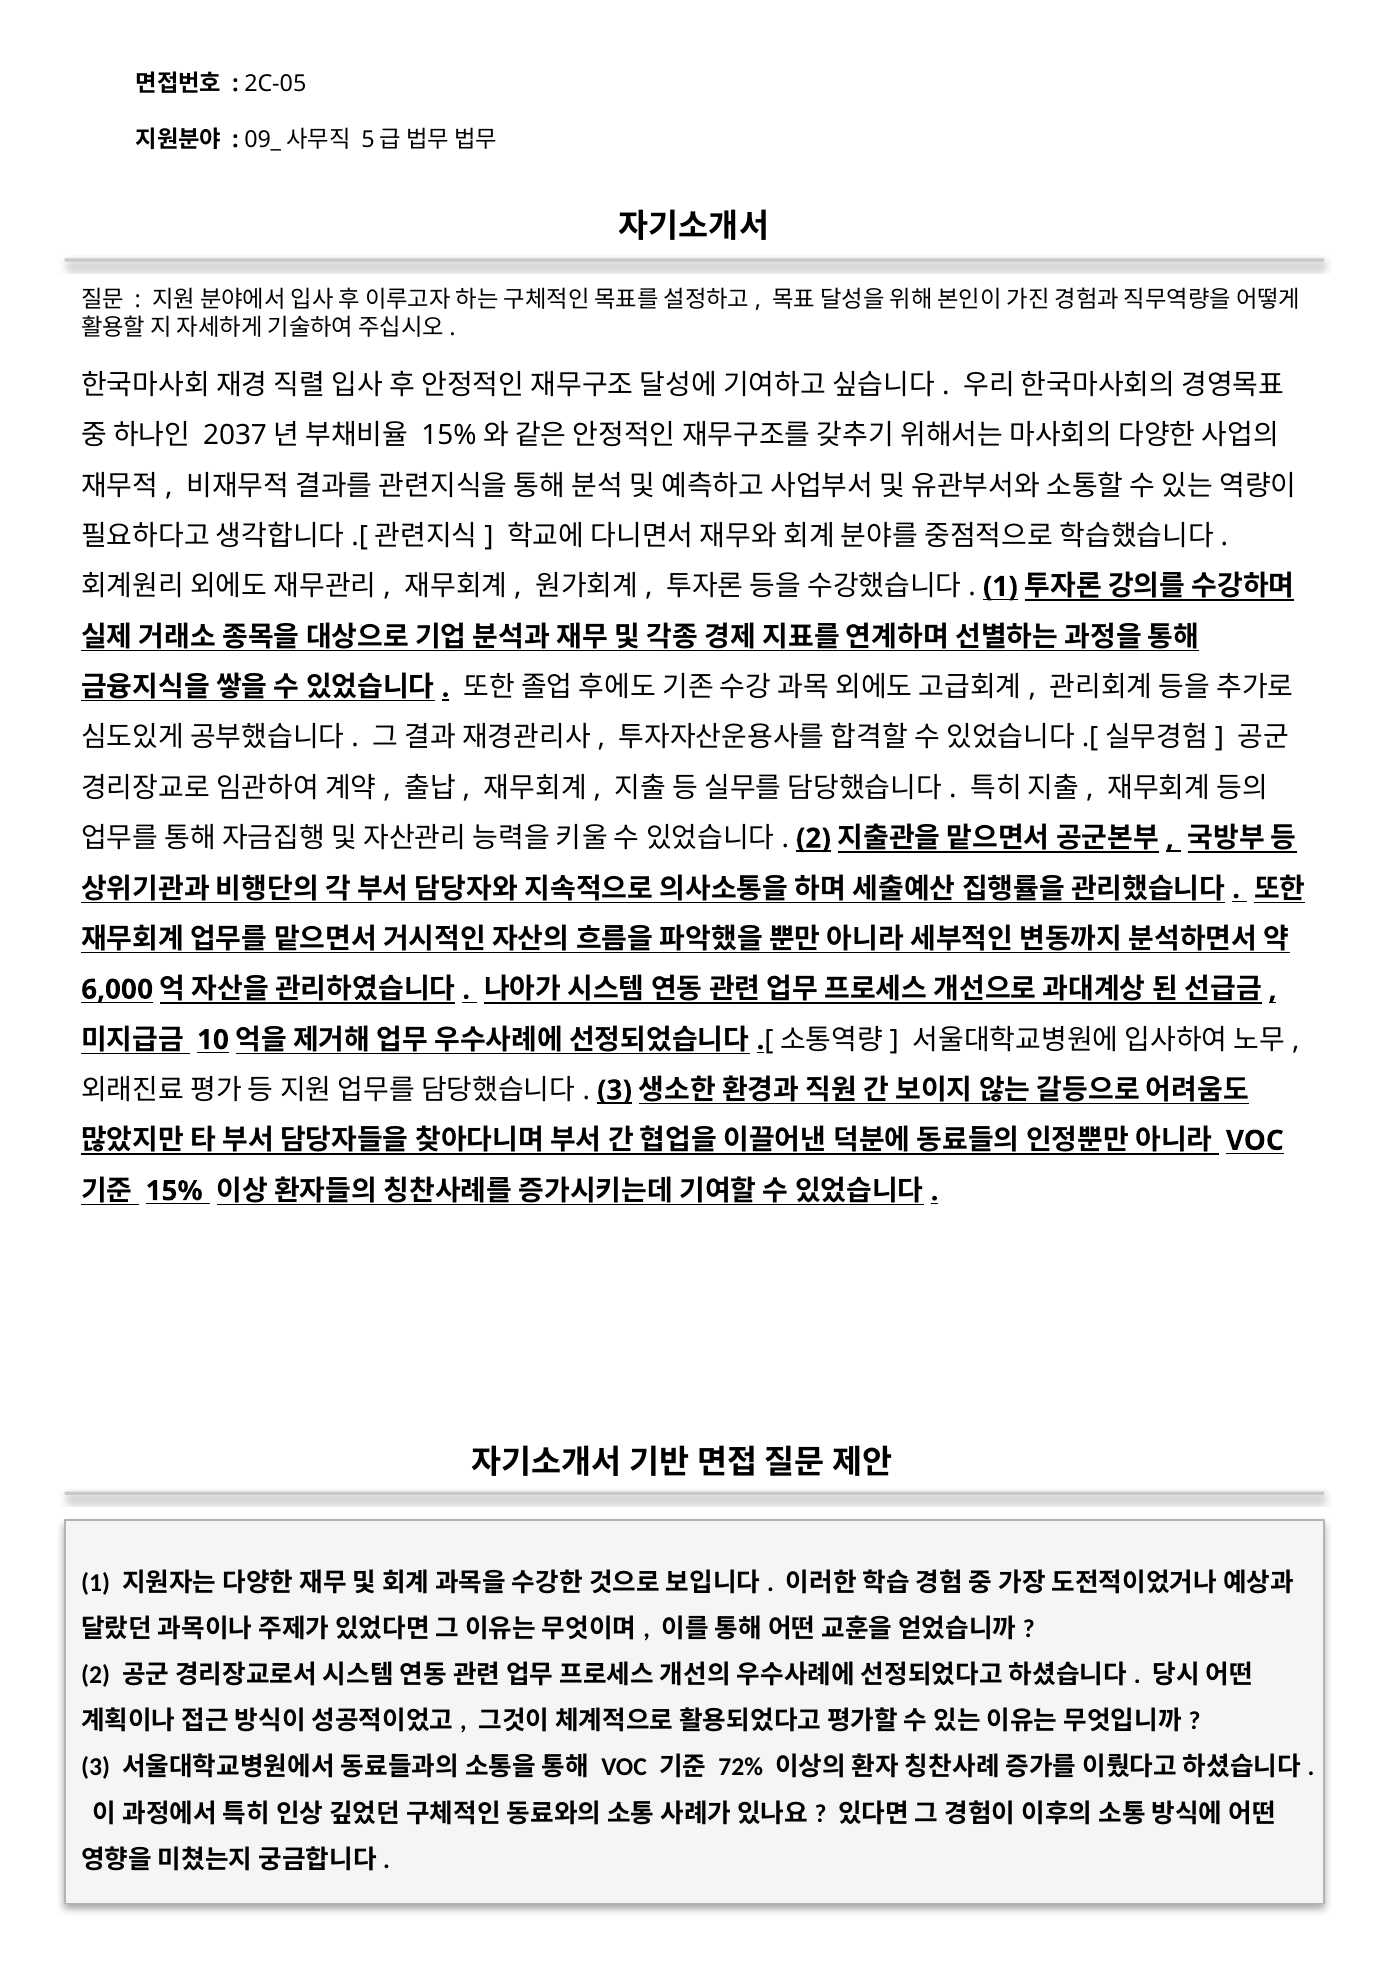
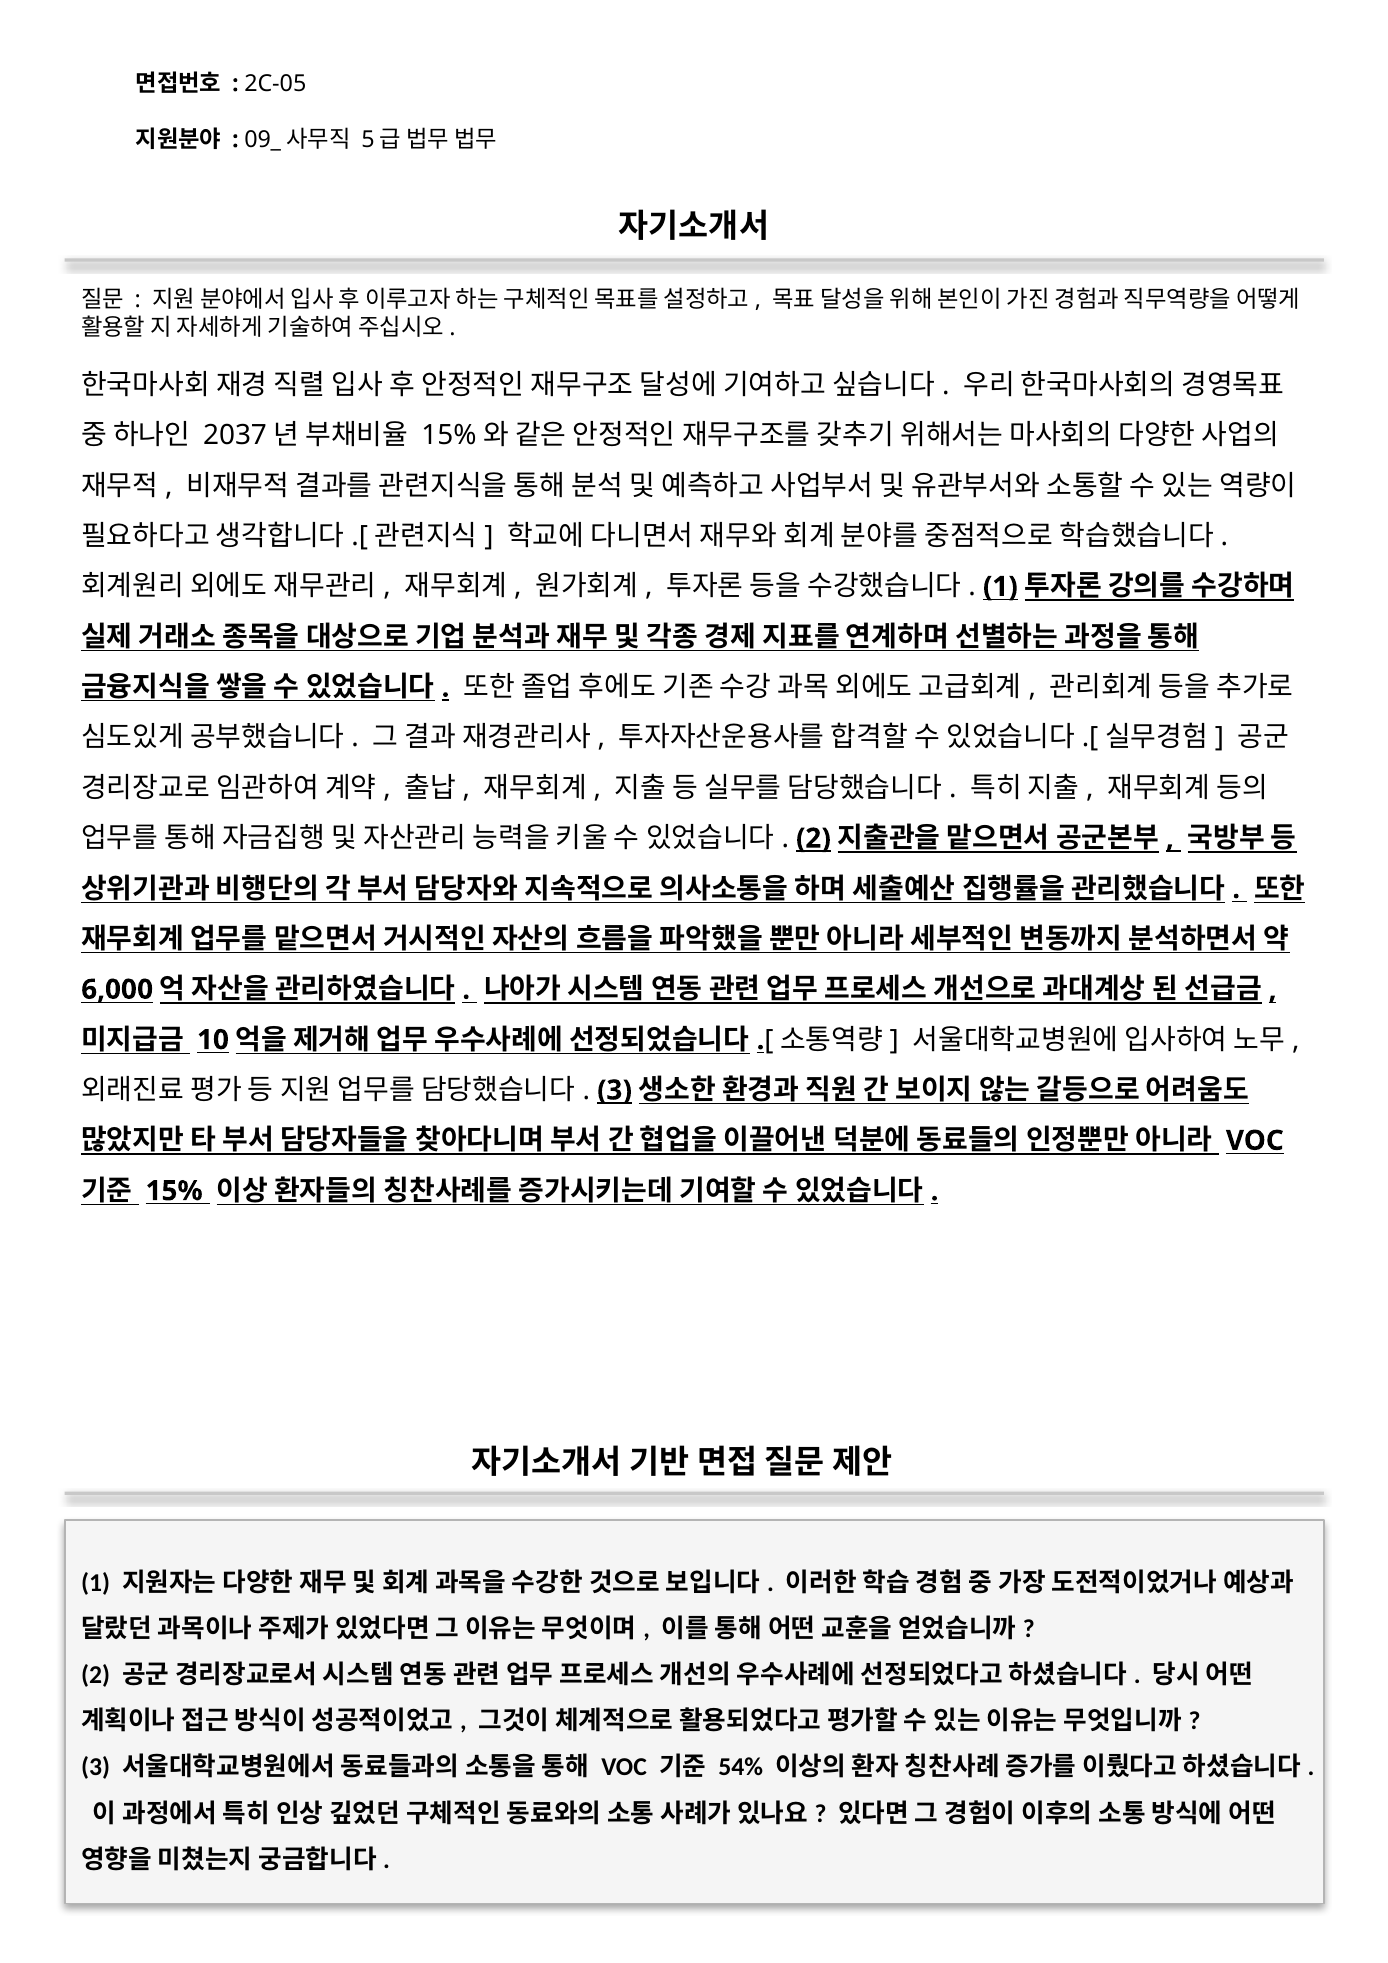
72%: 72% -> 54%
